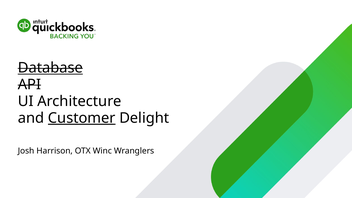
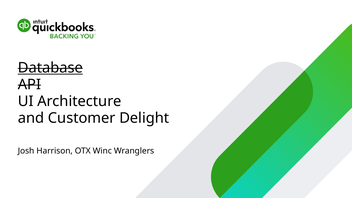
Customer underline: present -> none
